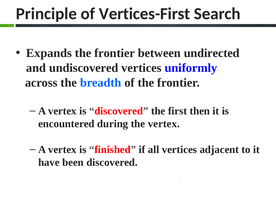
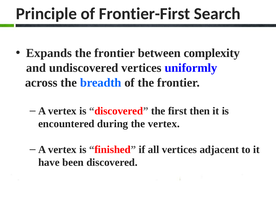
Vertices-First: Vertices-First -> Frontier-First
undirected: undirected -> complexity
